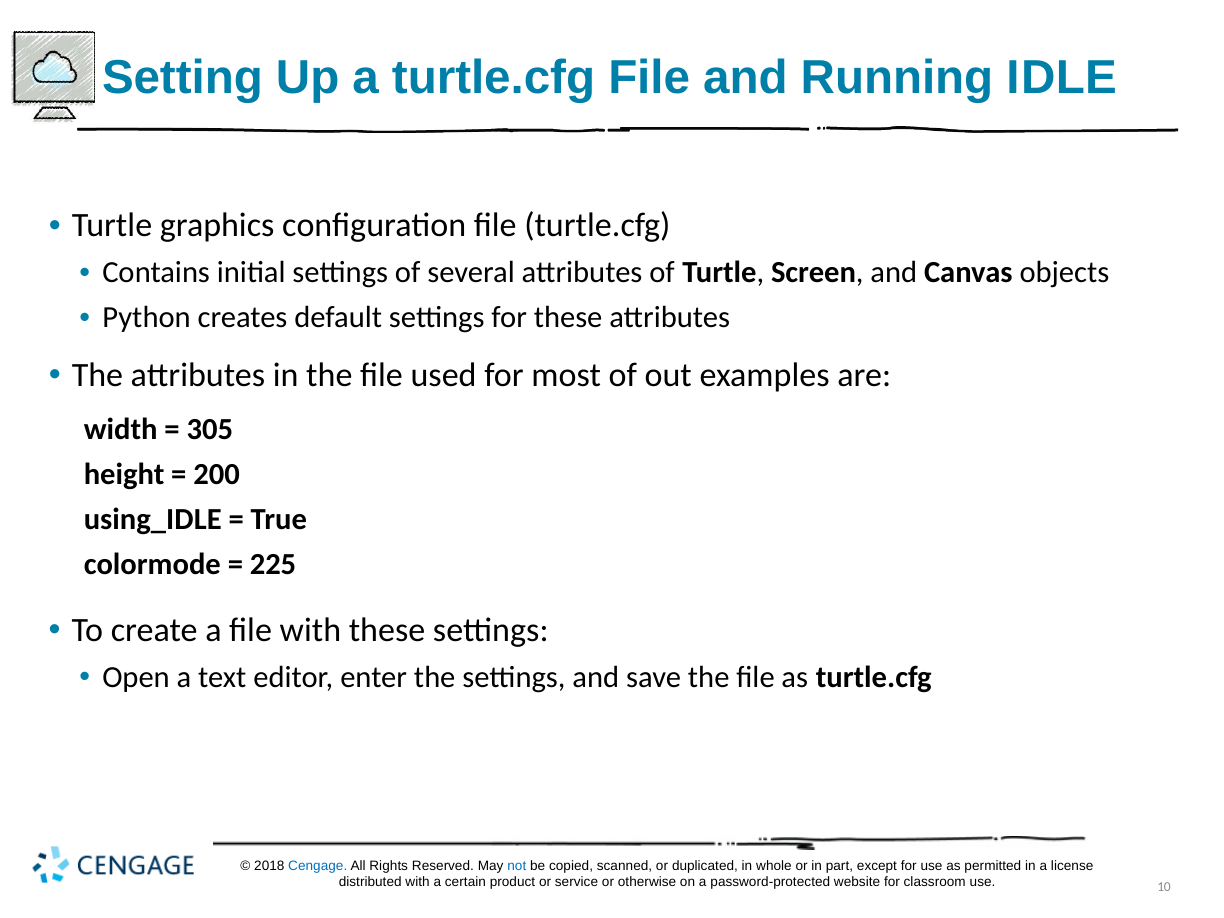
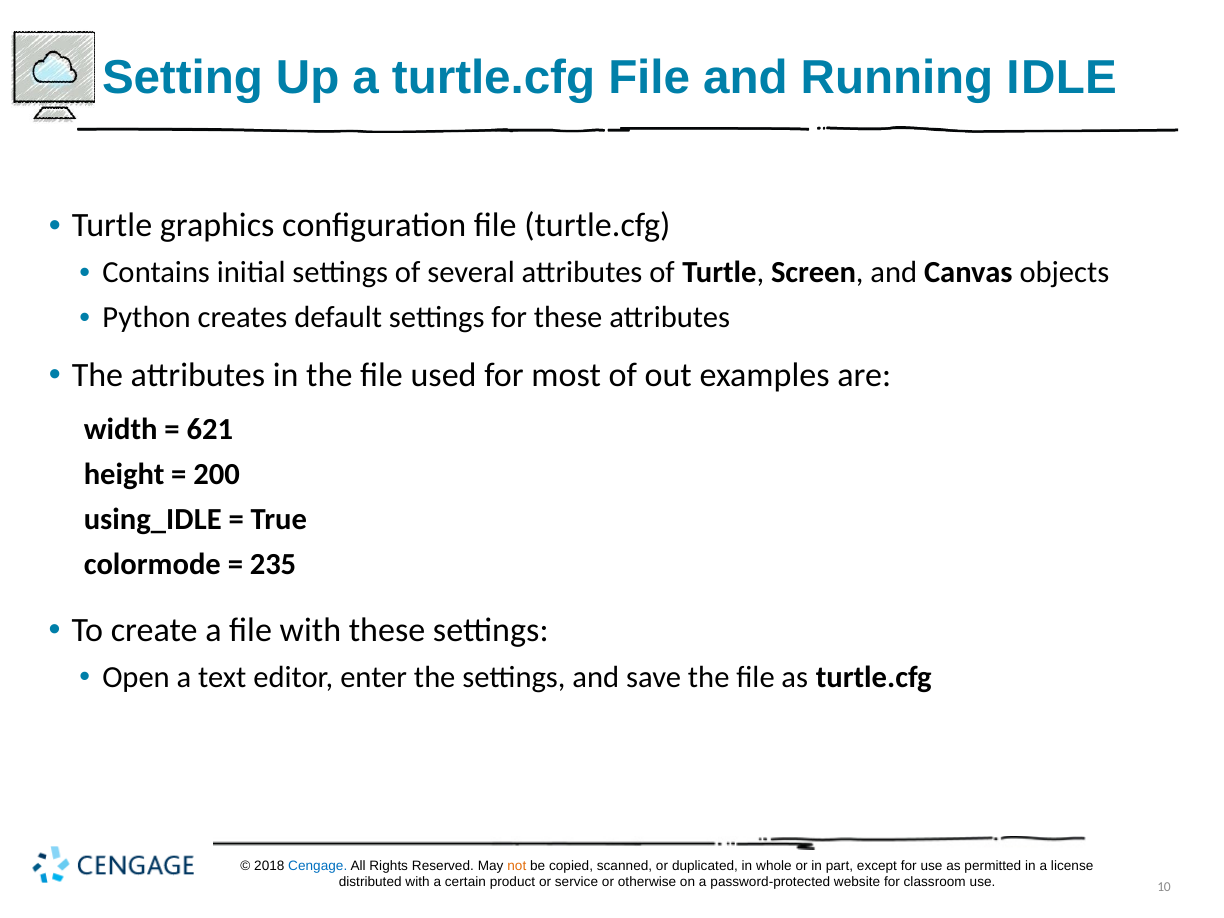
305: 305 -> 621
225: 225 -> 235
not colour: blue -> orange
